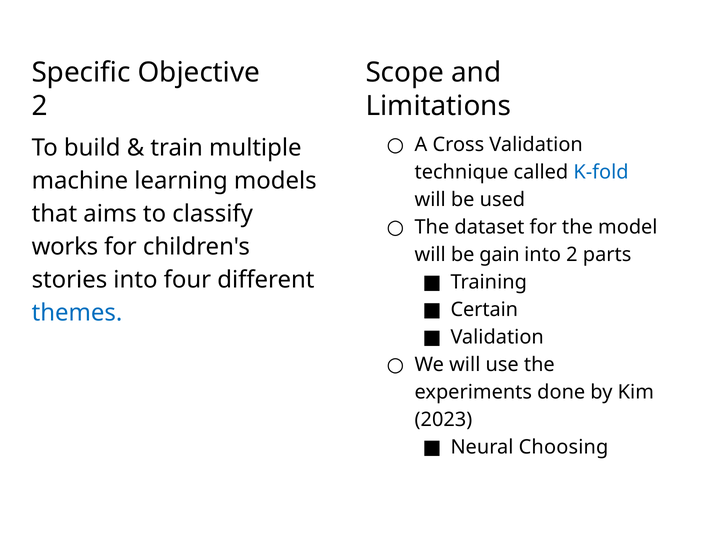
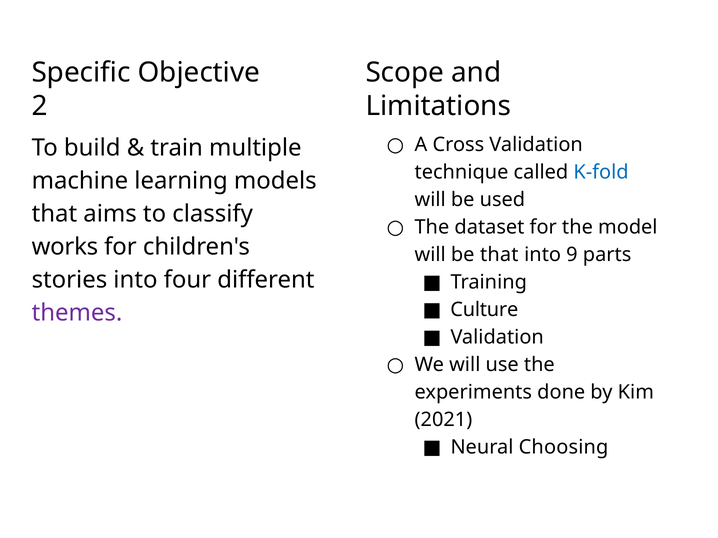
be gain: gain -> that
into 2: 2 -> 9
Certain: Certain -> Culture
themes colour: blue -> purple
2023: 2023 -> 2021
